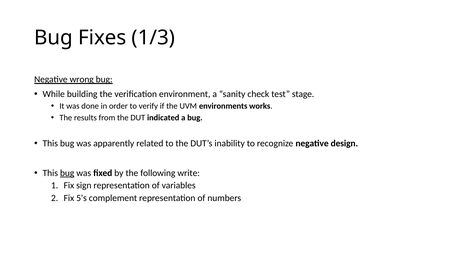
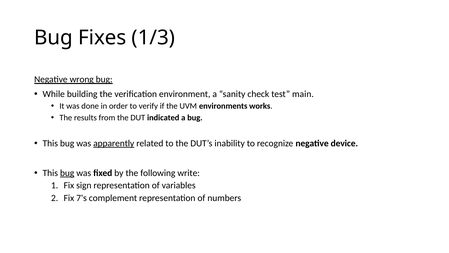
stage: stage -> main
apparently underline: none -> present
design: design -> device
5's: 5's -> 7's
